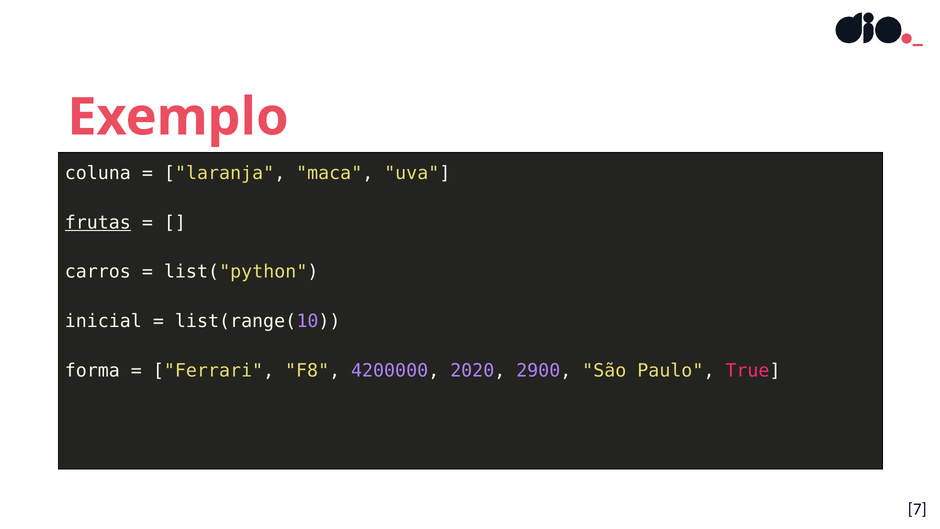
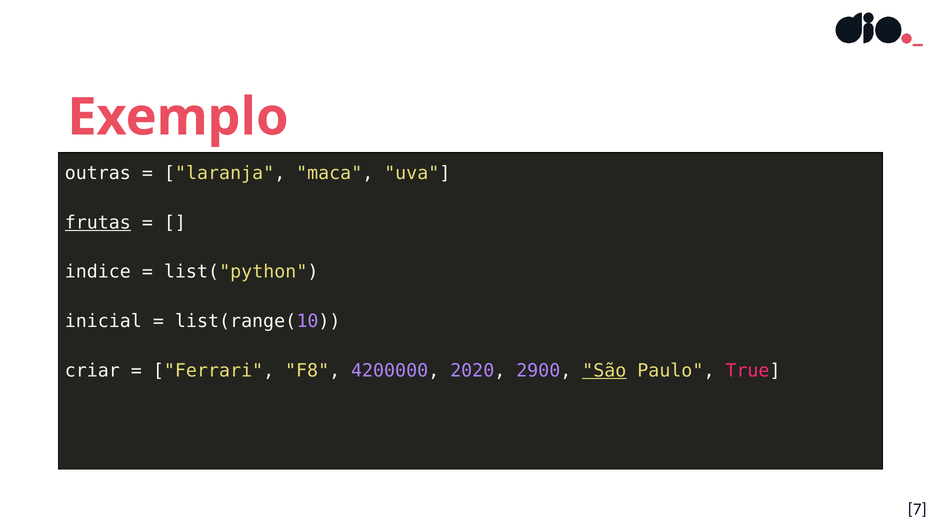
coluna: coluna -> outras
carros: carros -> indice
forma: forma -> criar
São underline: none -> present
